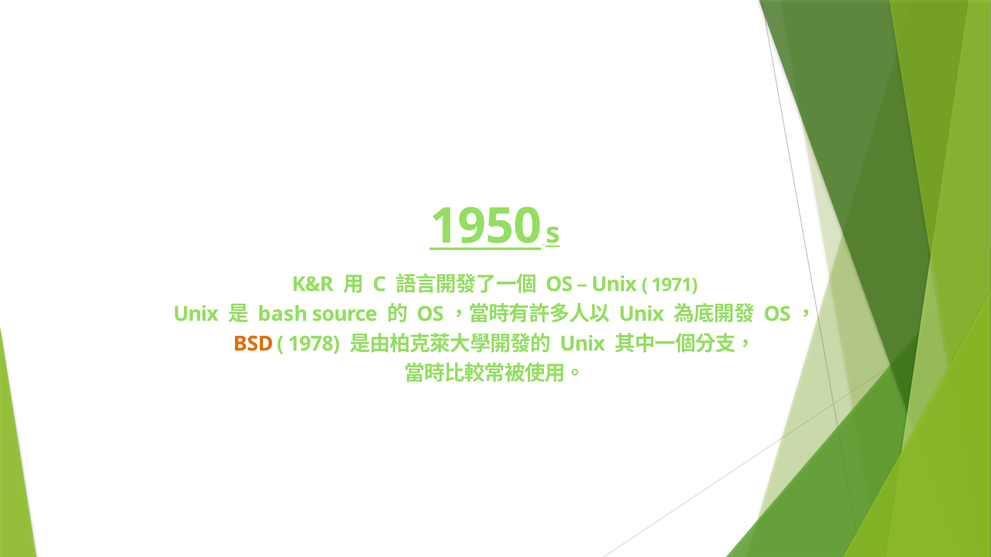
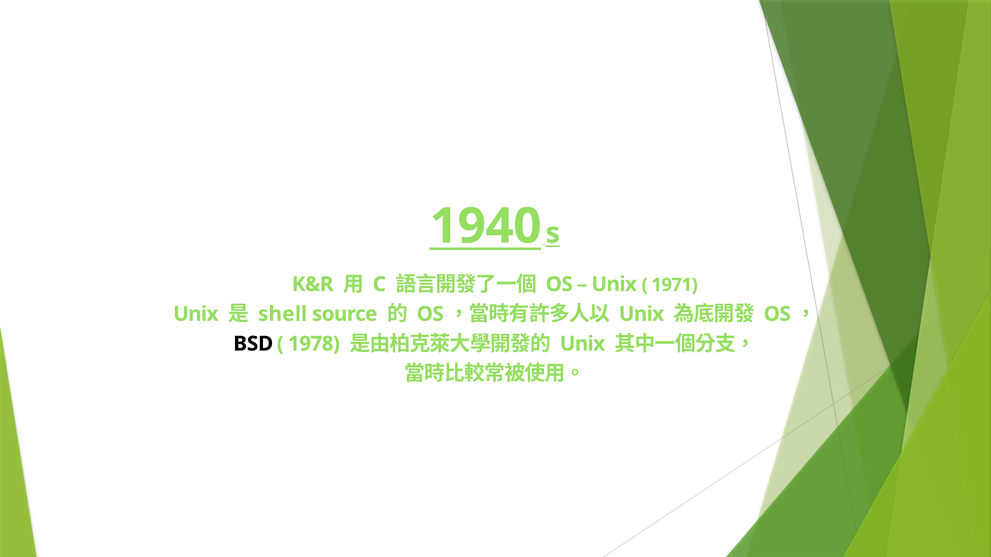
1950: 1950 -> 1940
bash: bash -> shell
BSD colour: orange -> black
